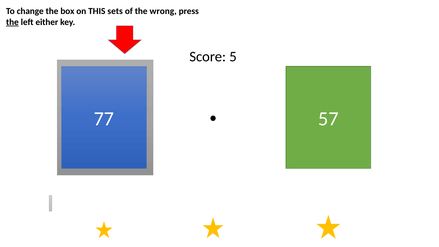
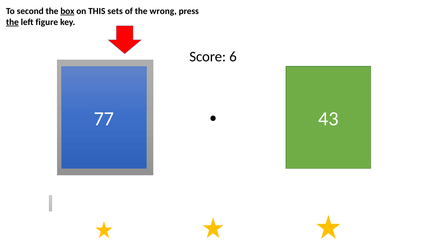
change: change -> second
box underline: none -> present
either: either -> figure
5: 5 -> 6
57: 57 -> 43
